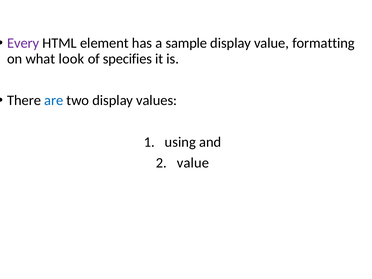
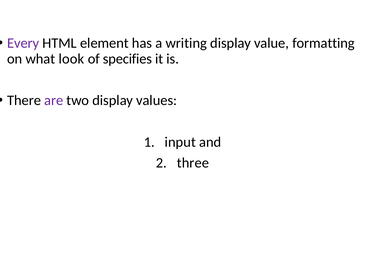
sample: sample -> writing
are colour: blue -> purple
using: using -> input
value at (193, 163): value -> three
